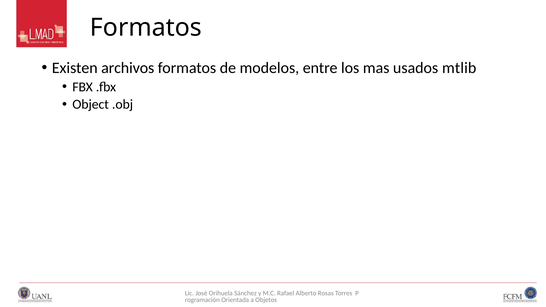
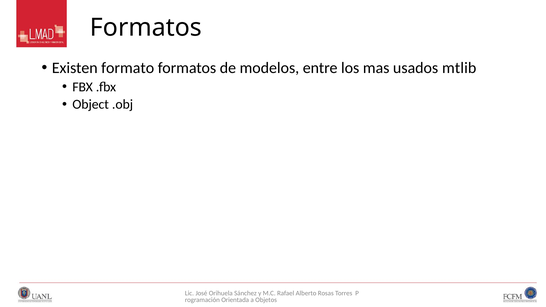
archivos: archivos -> formato
